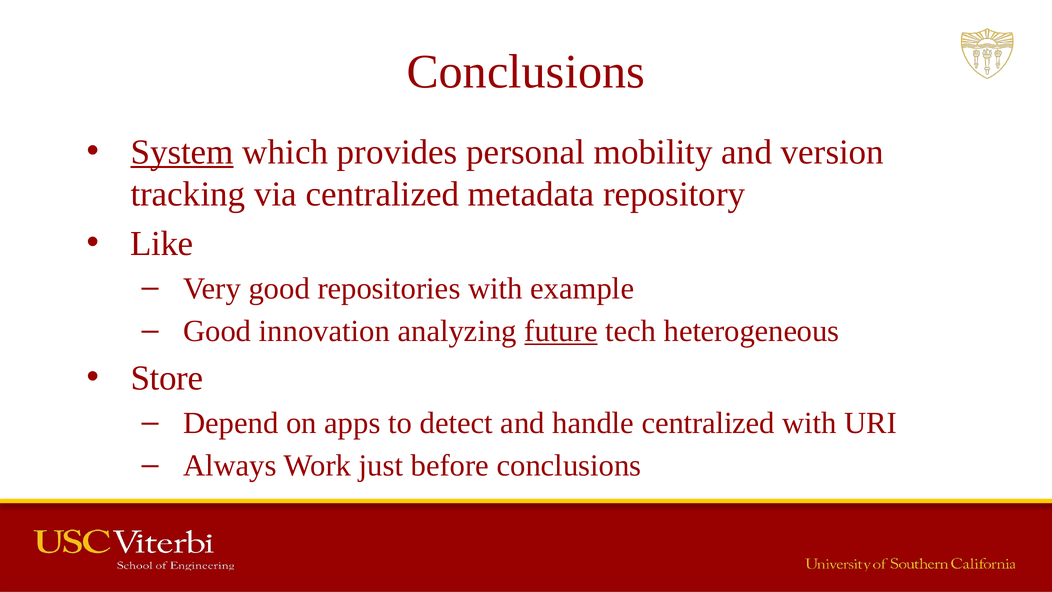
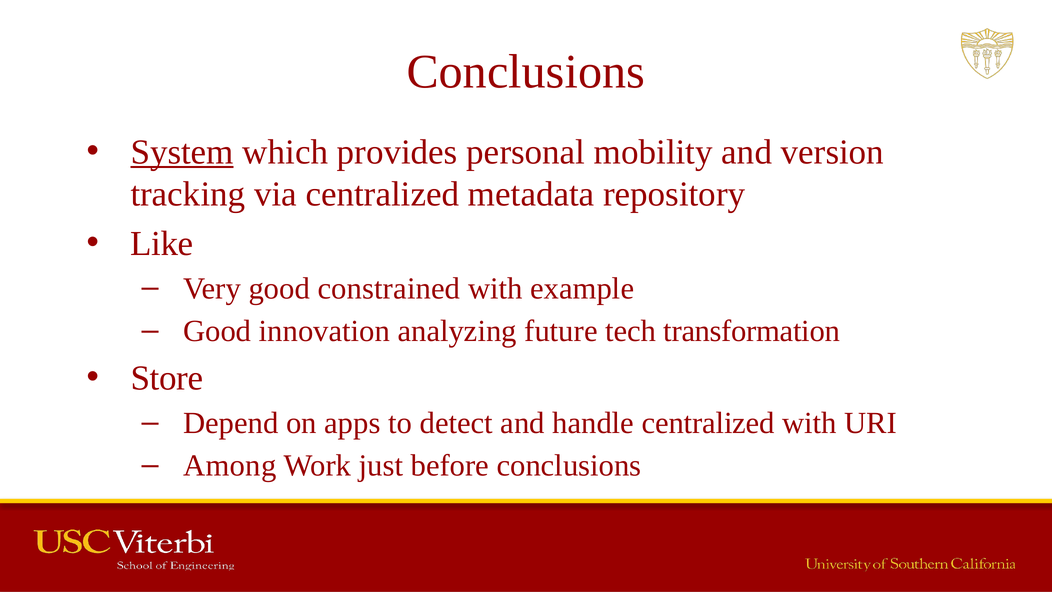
repositories: repositories -> constrained
future underline: present -> none
heterogeneous: heterogeneous -> transformation
Always: Always -> Among
